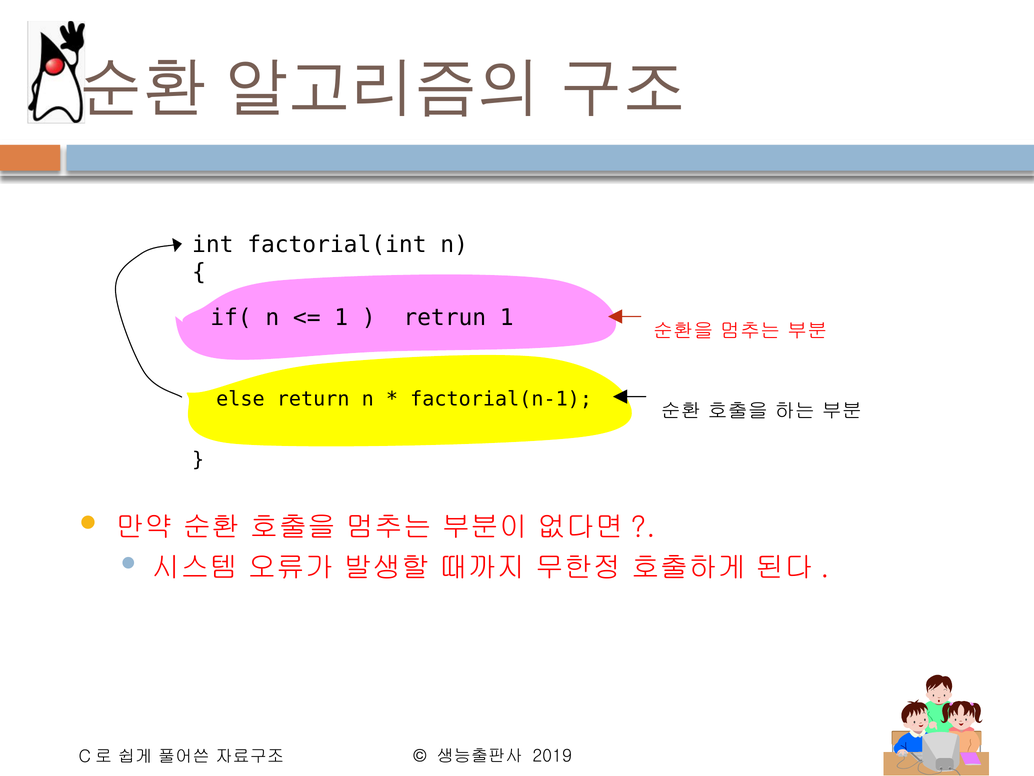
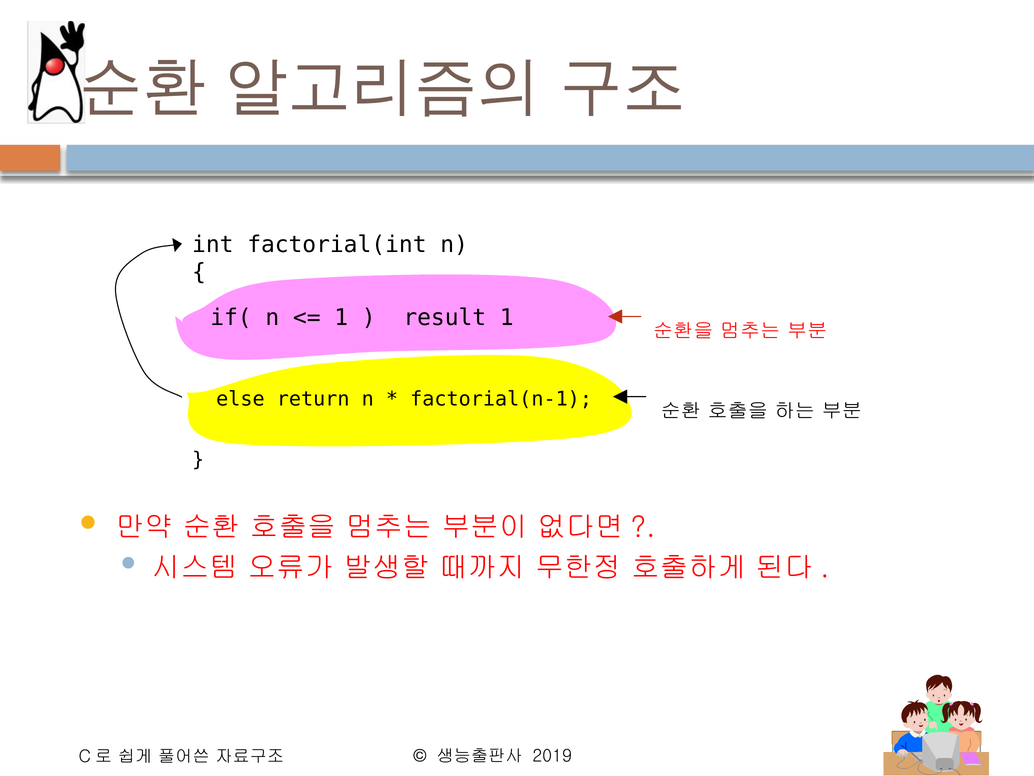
retrun: retrun -> result
